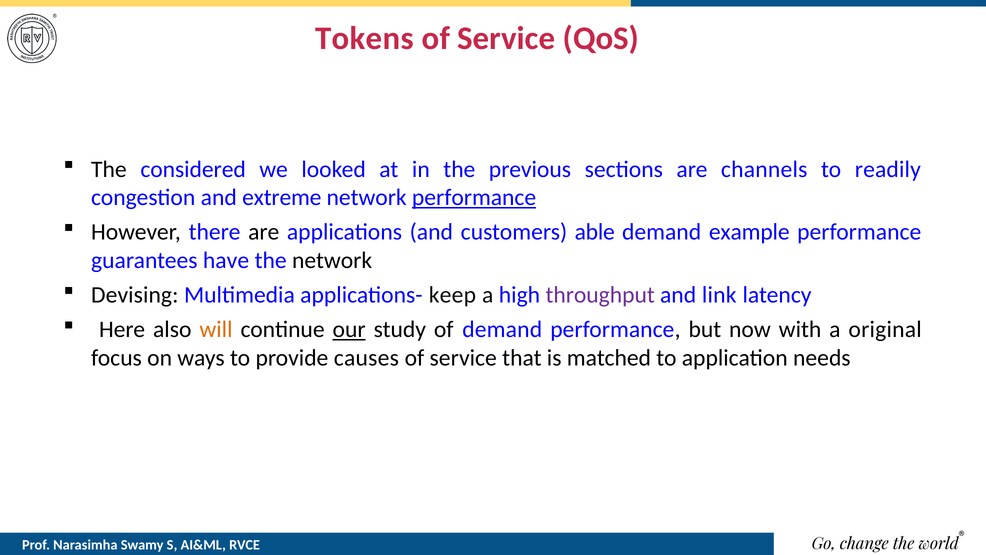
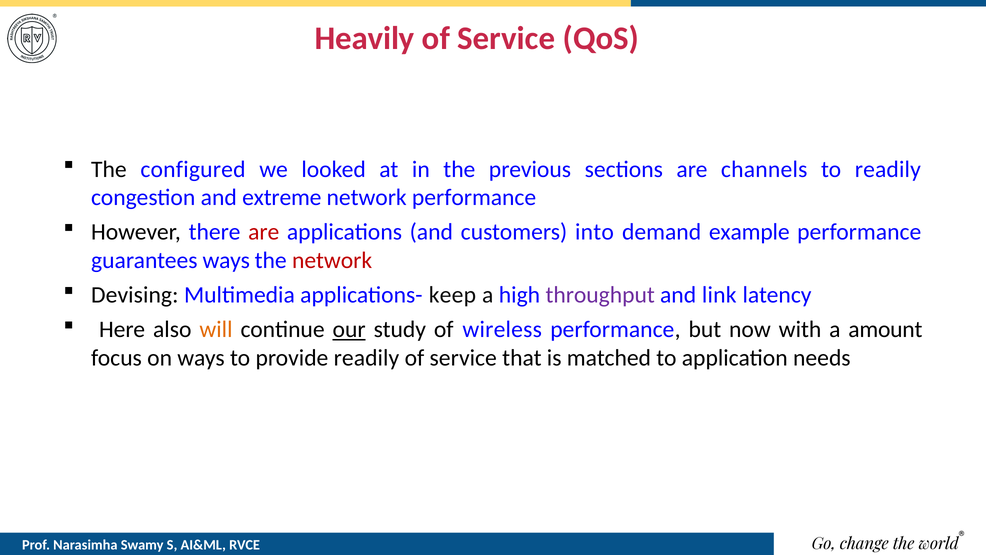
Tokens: Tokens -> Heavily
considered: considered -> configured
performance at (474, 198) underline: present -> none
are at (264, 232) colour: black -> red
able: able -> into
guarantees have: have -> ways
network at (332, 260) colour: black -> red
of demand: demand -> wireless
original: original -> amount
provide causes: causes -> readily
